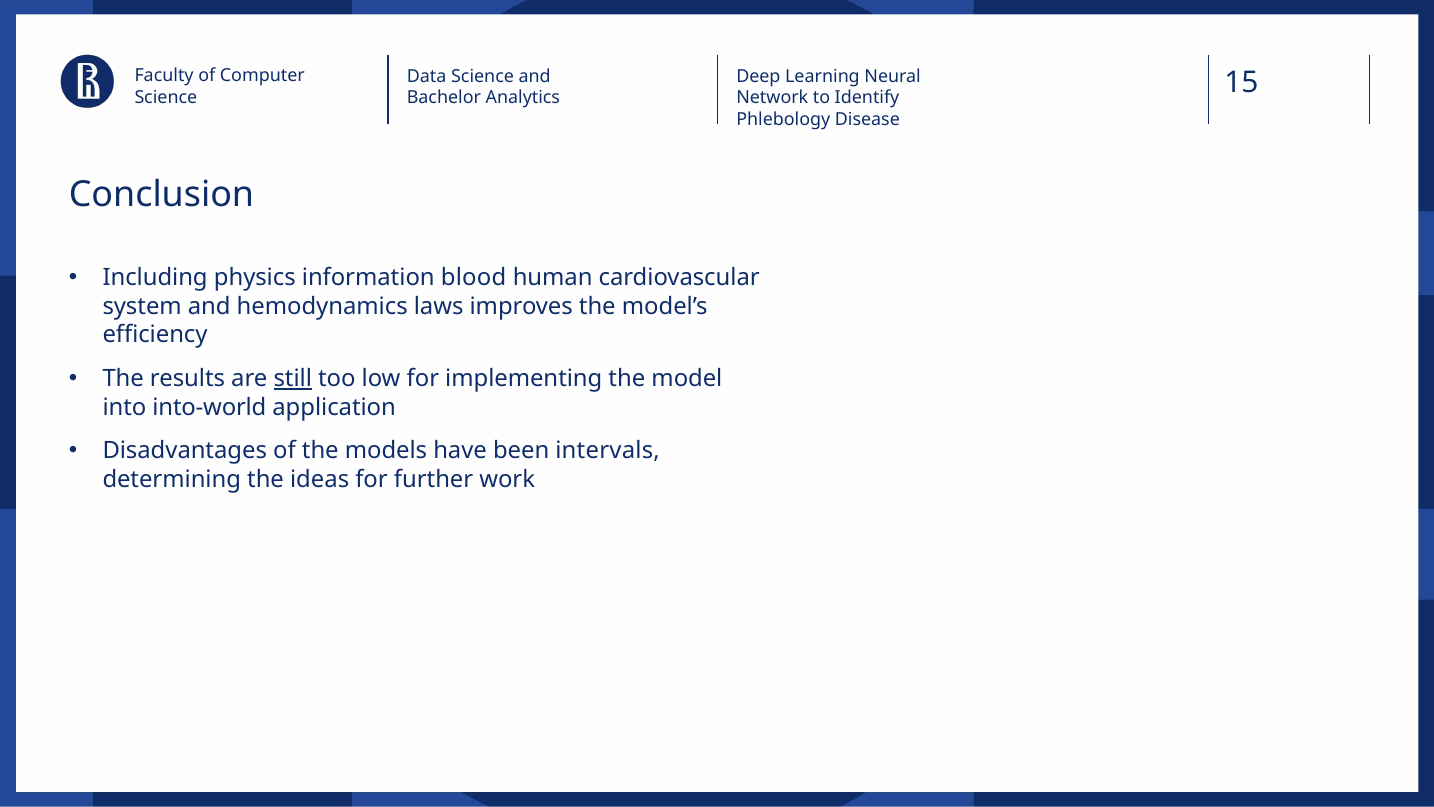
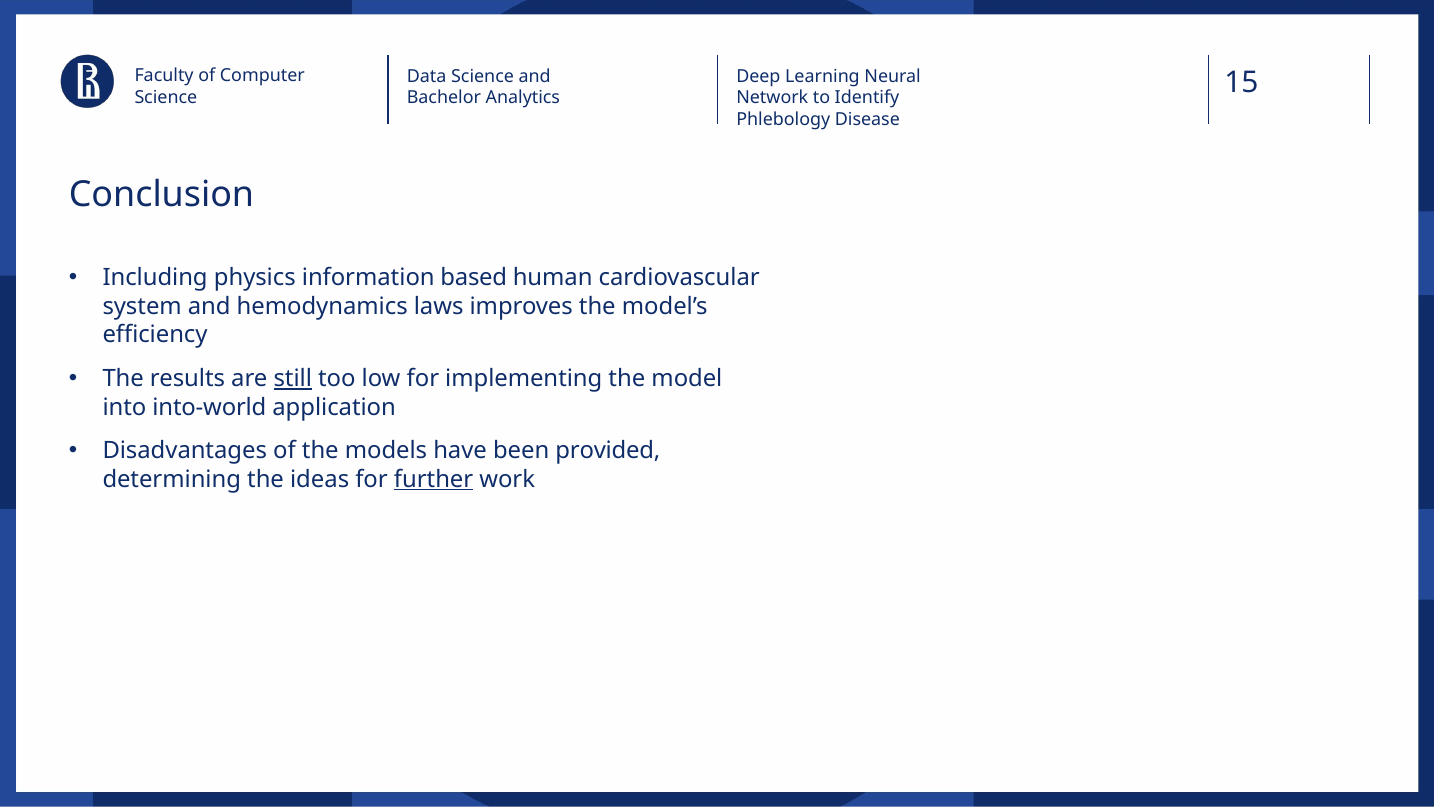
blood: blood -> based
intervals: intervals -> provided
further underline: none -> present
